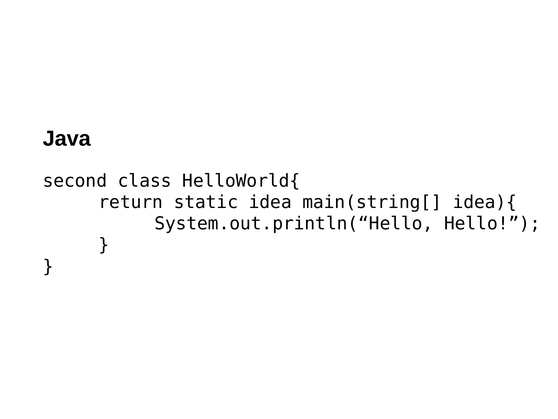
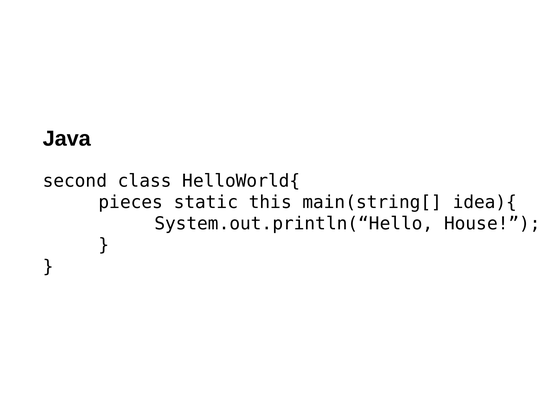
return: return -> pieces
idea: idea -> this
Hello: Hello -> House
